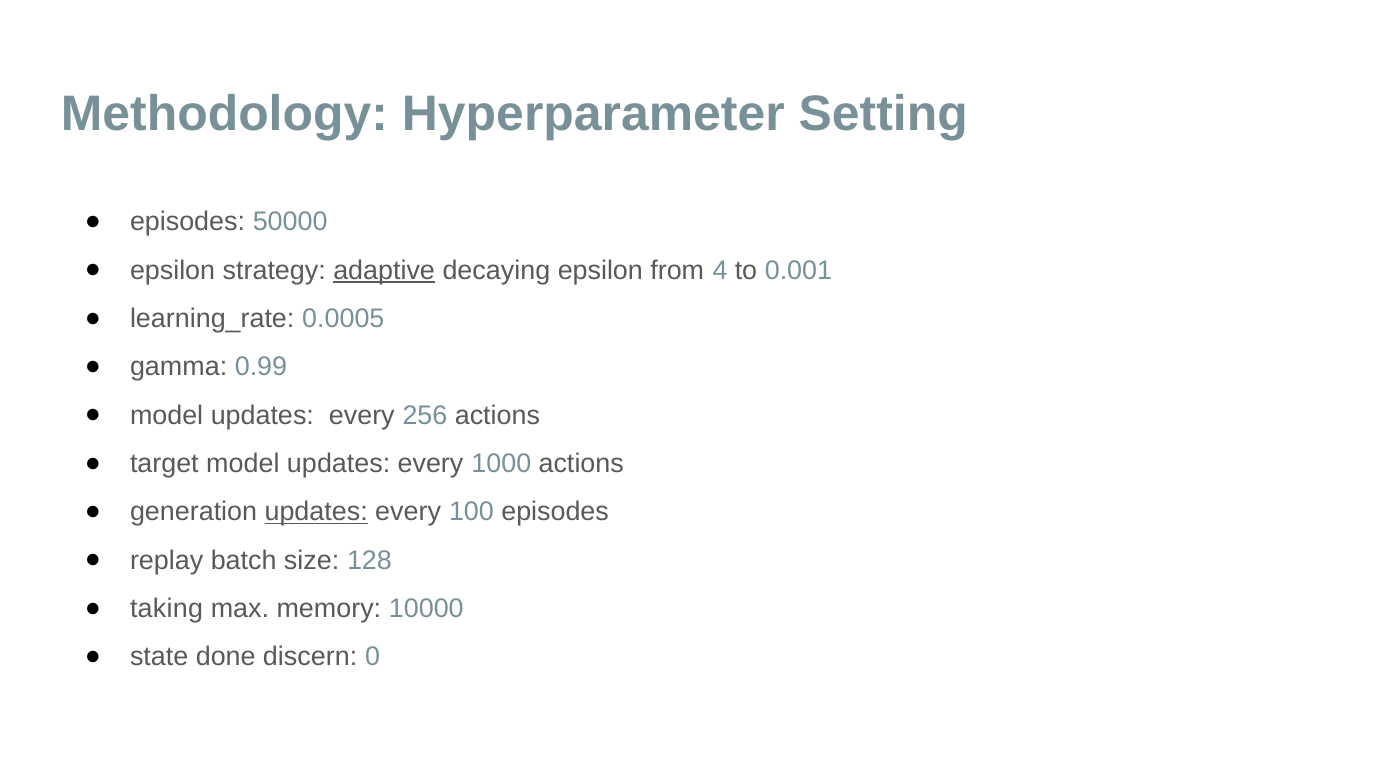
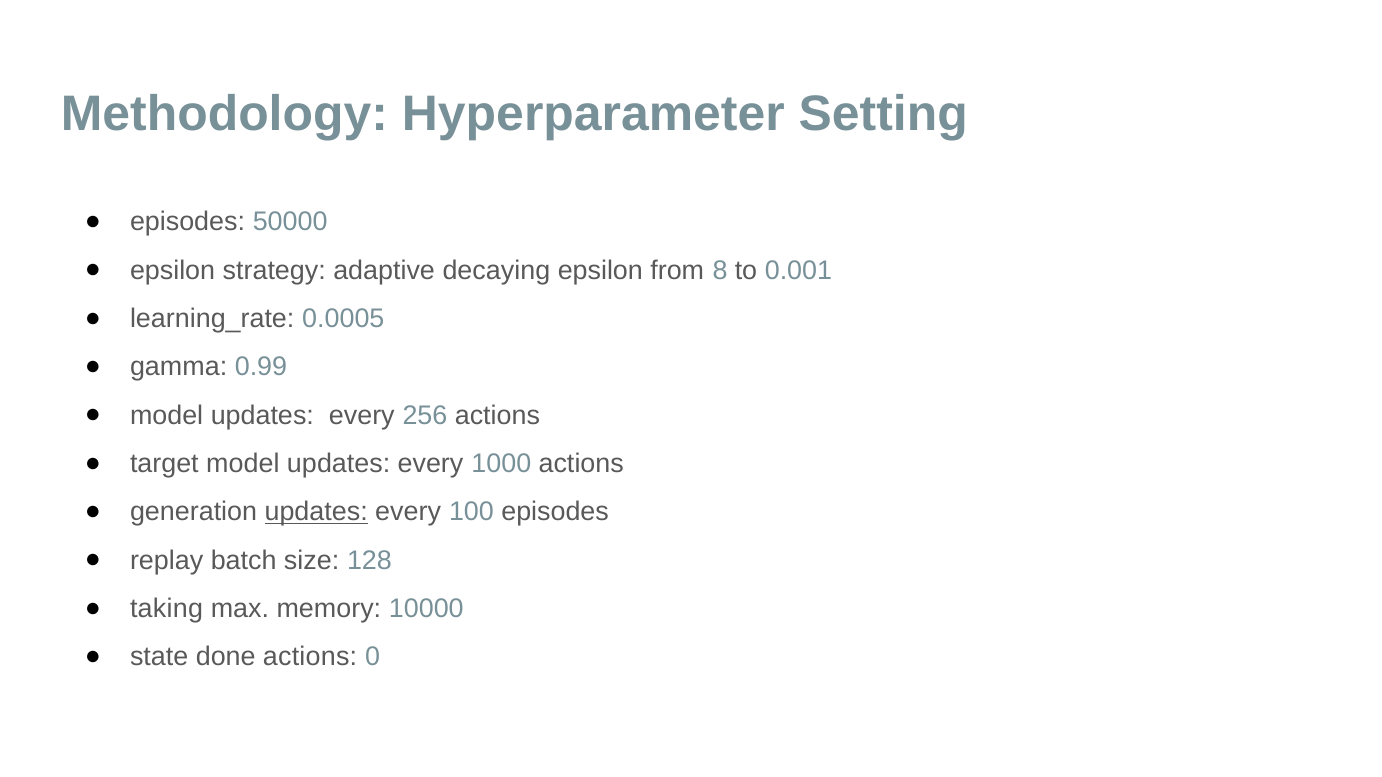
adaptive underline: present -> none
4: 4 -> 8
done discern: discern -> actions
